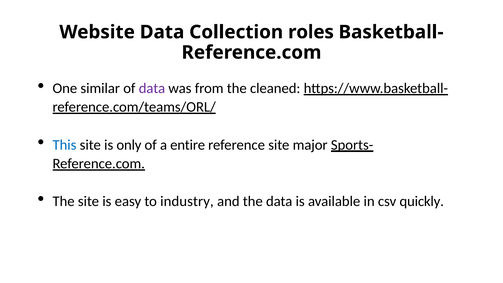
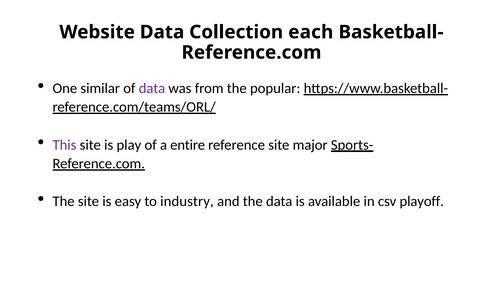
roles: roles -> each
cleaned: cleaned -> popular
This colour: blue -> purple
only: only -> play
quickly: quickly -> playoff
